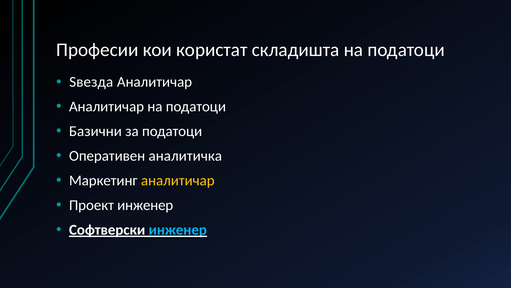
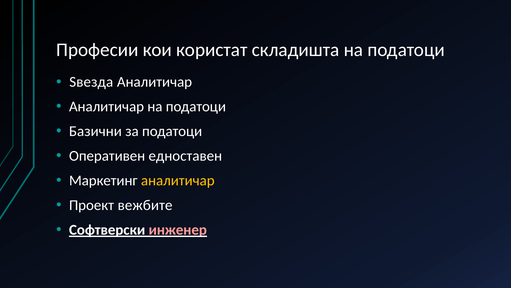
аналитичка: аналитичка -> едноставен
Проект инженер: инженер -> вежбите
инженер at (178, 230) colour: light blue -> pink
